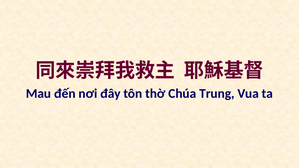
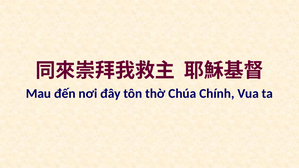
Trung: Trung -> Chính
